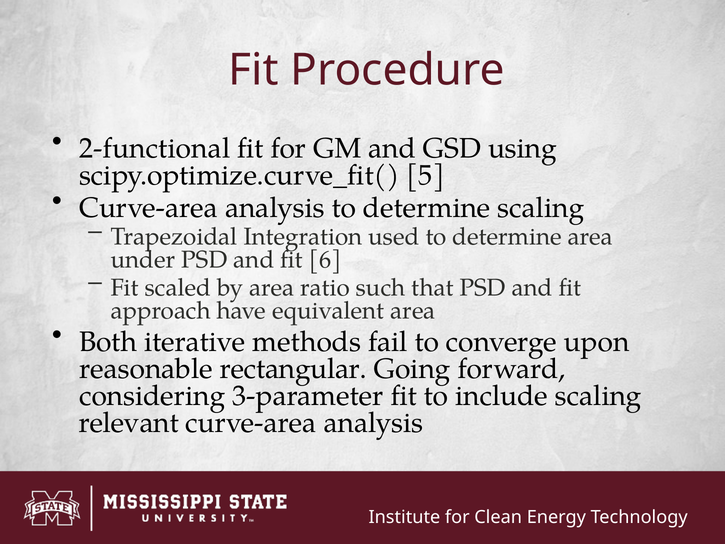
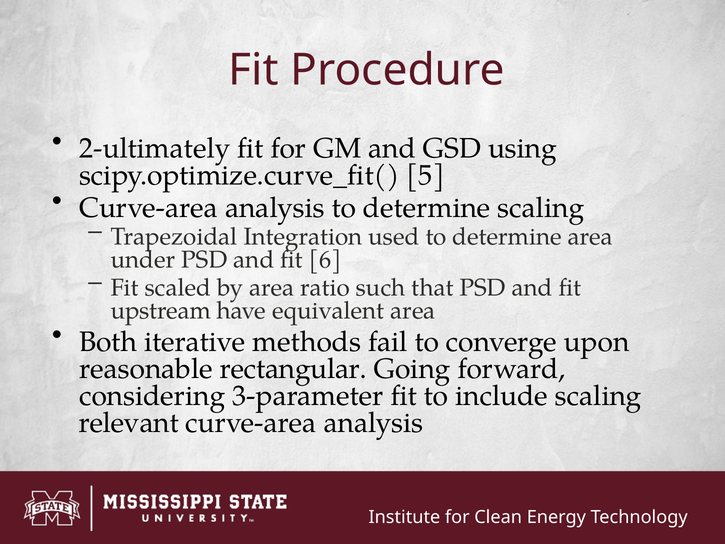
2-functional: 2-functional -> 2-ultimately
approach: approach -> upstream
